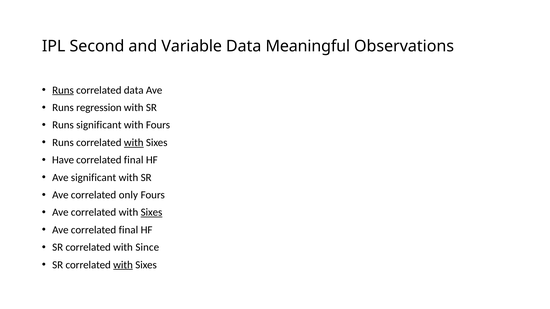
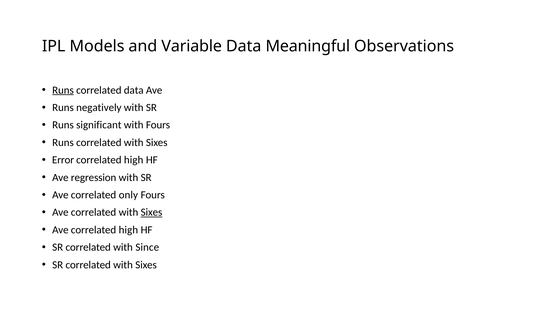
Second: Second -> Models
regression: regression -> negatively
with at (134, 143) underline: present -> none
Have: Have -> Error
final at (134, 160): final -> high
Ave significant: significant -> regression
Ave correlated final: final -> high
with at (123, 265) underline: present -> none
